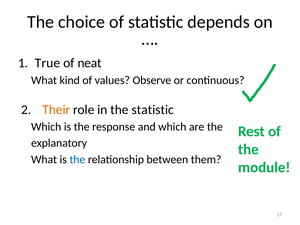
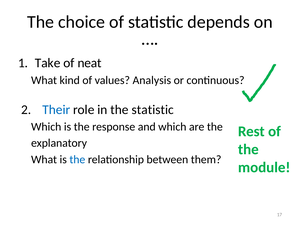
True: True -> Take
Observe: Observe -> Analysis
Their colour: orange -> blue
